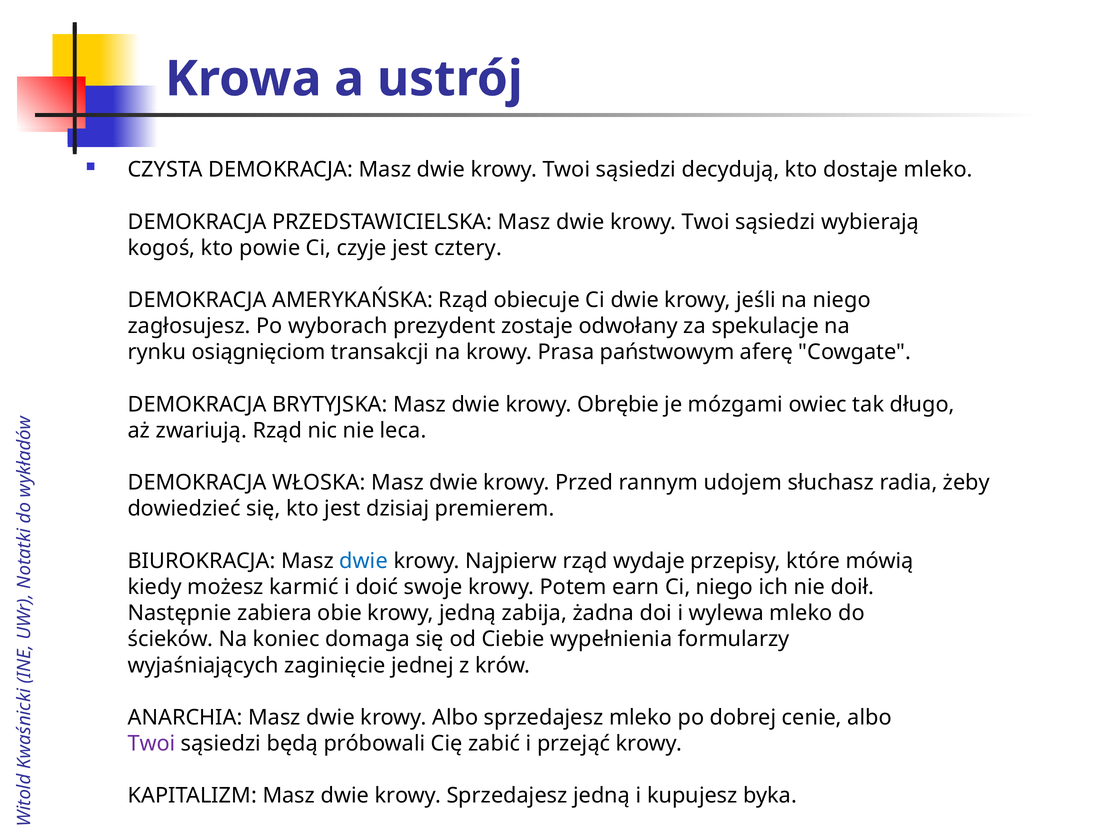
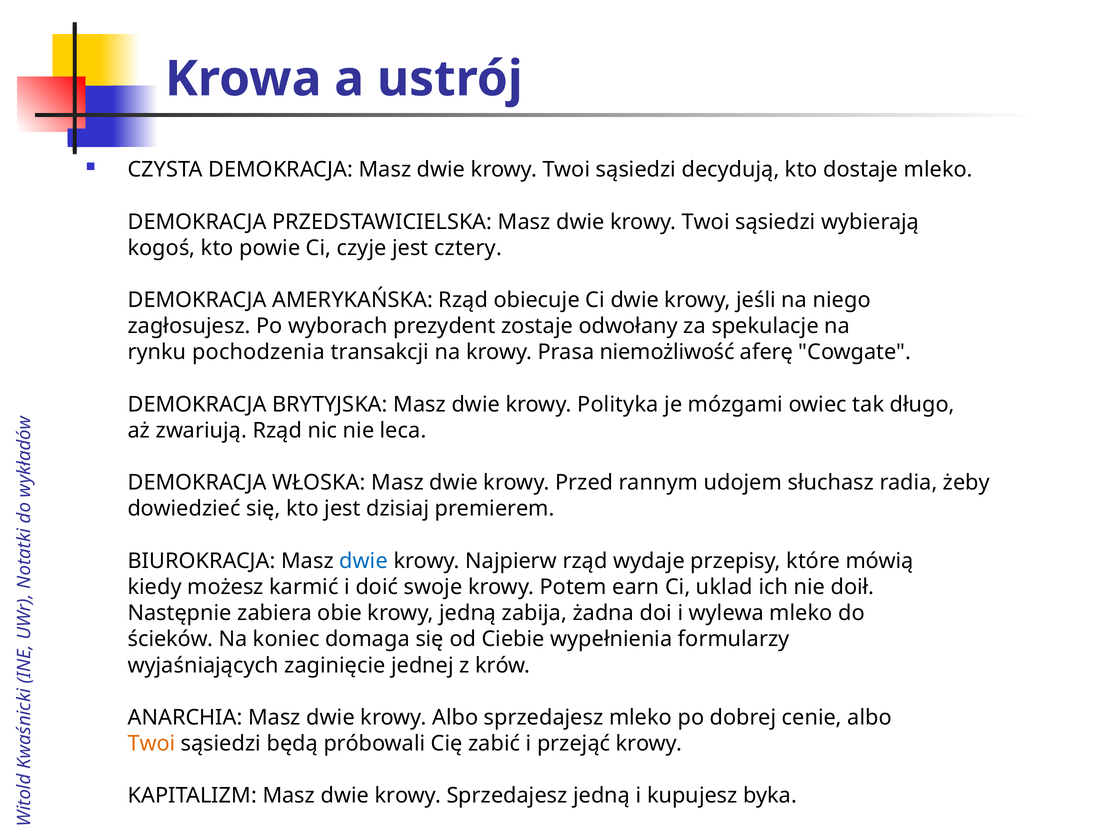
osiągnięciom: osiągnięciom -> pochodzenia
państwowym: państwowym -> niemożliwość
Obrębie: Obrębie -> Polityka
Ci niego: niego -> uklad
Twoi at (152, 743) colour: purple -> orange
